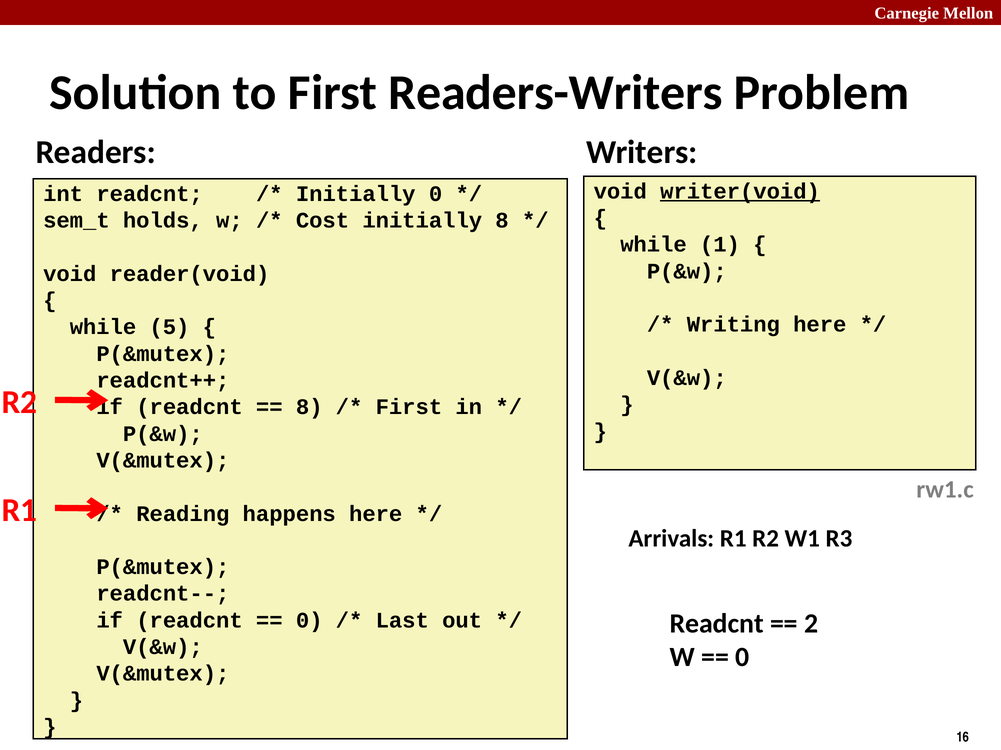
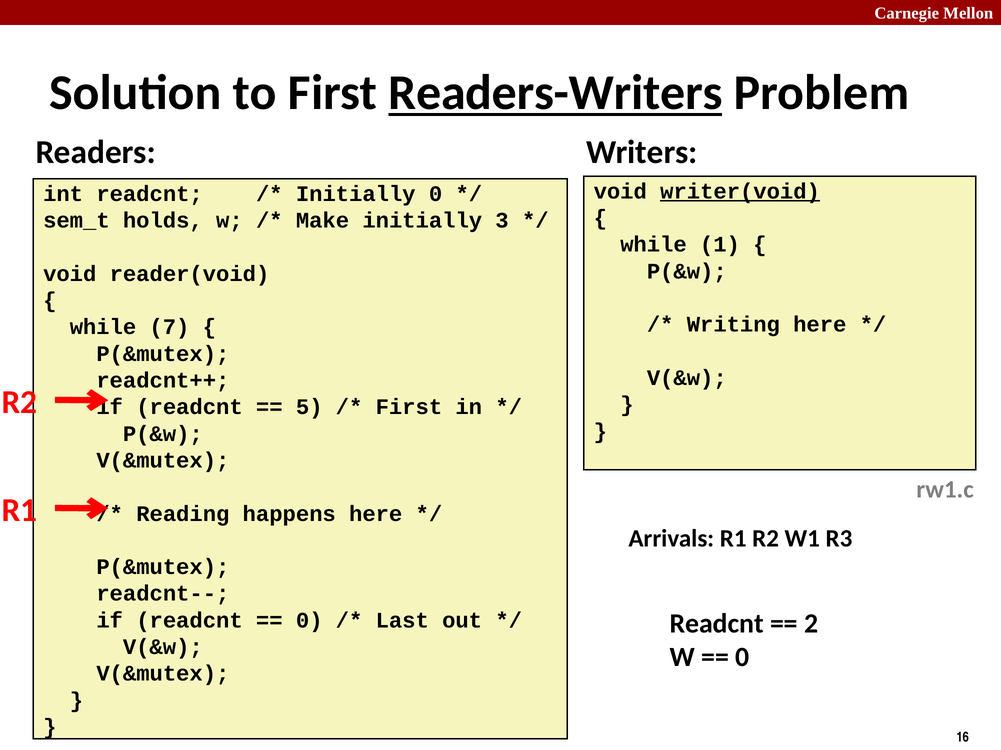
Readers-Writers underline: none -> present
Cost: Cost -> Make
initially 8: 8 -> 3
5: 5 -> 7
8 at (309, 407): 8 -> 5
